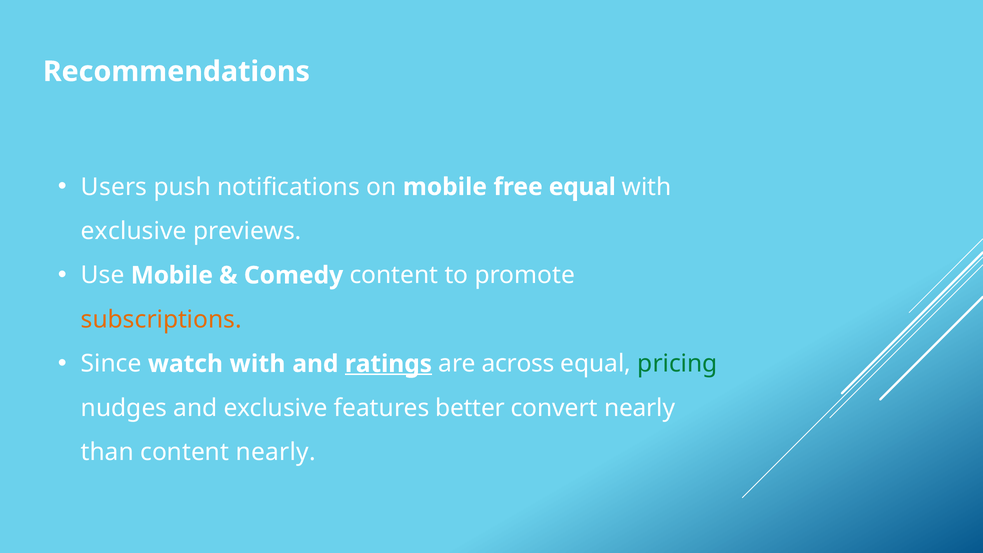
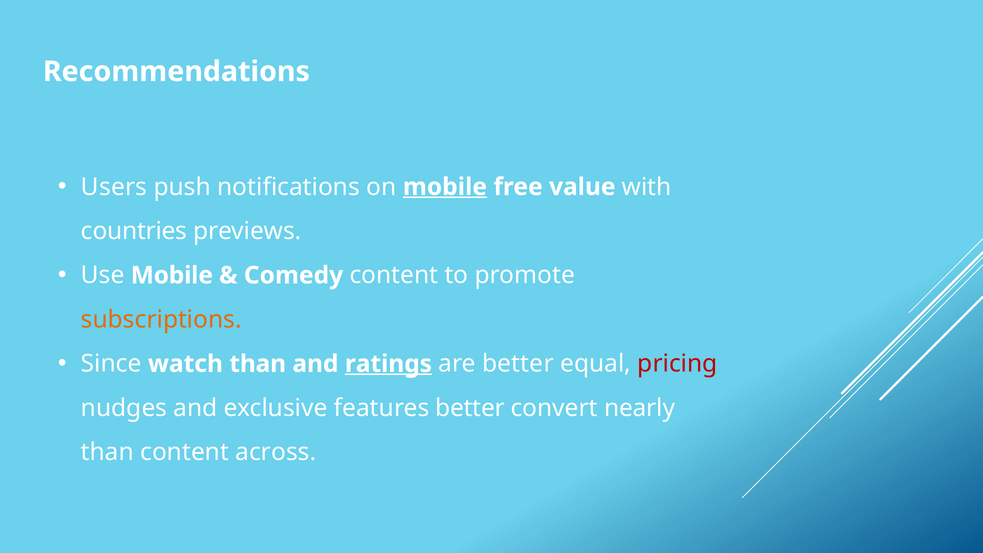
mobile at (445, 187) underline: none -> present
free equal: equal -> value
exclusive at (134, 231): exclusive -> countries
watch with: with -> than
are across: across -> better
pricing colour: green -> red
content nearly: nearly -> across
